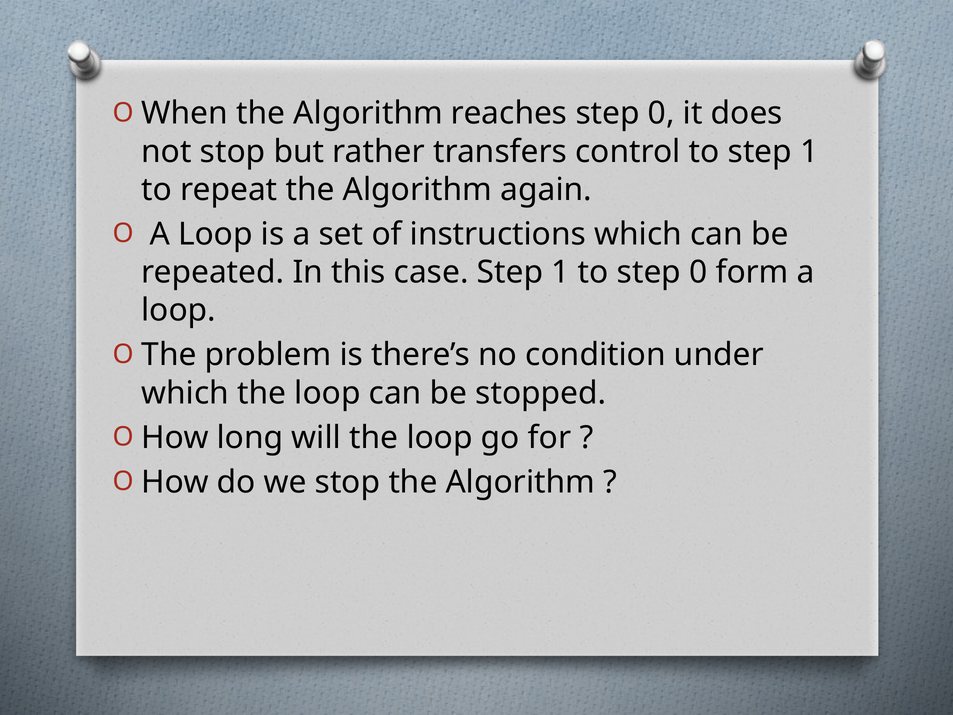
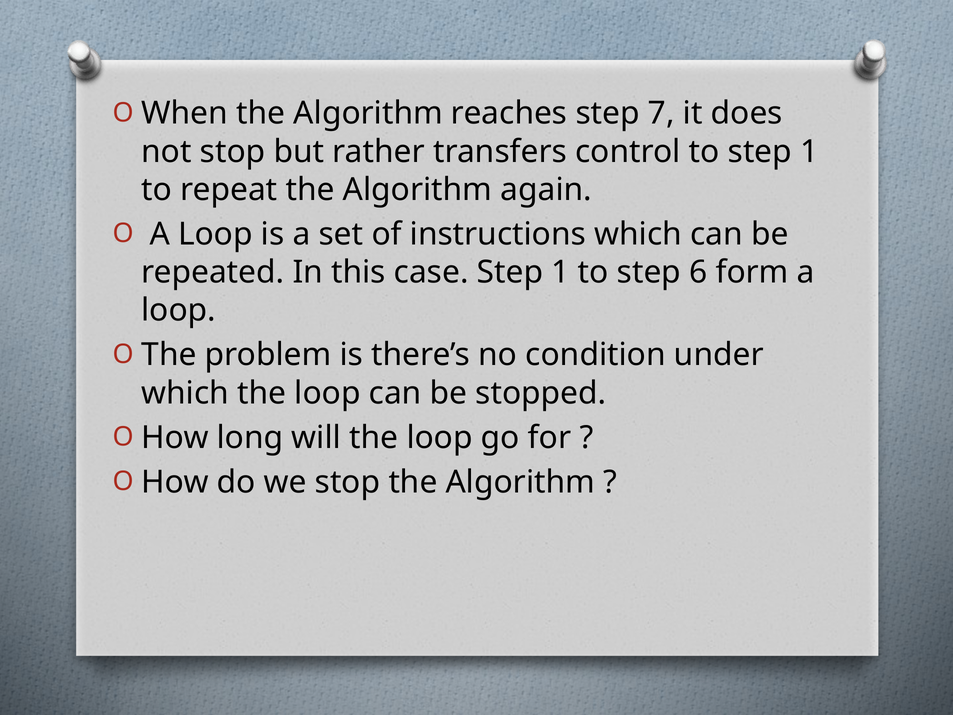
reaches step 0: 0 -> 7
to step 0: 0 -> 6
